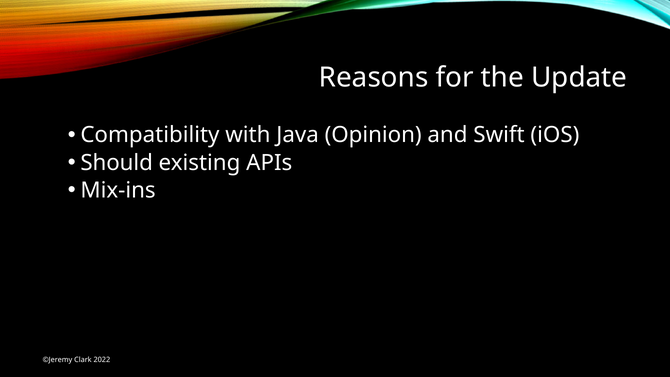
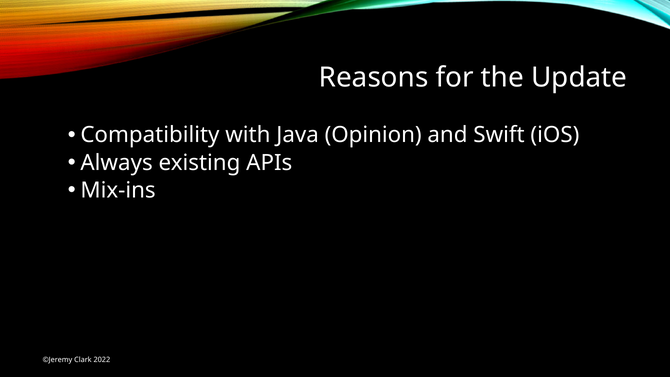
Should: Should -> Always
